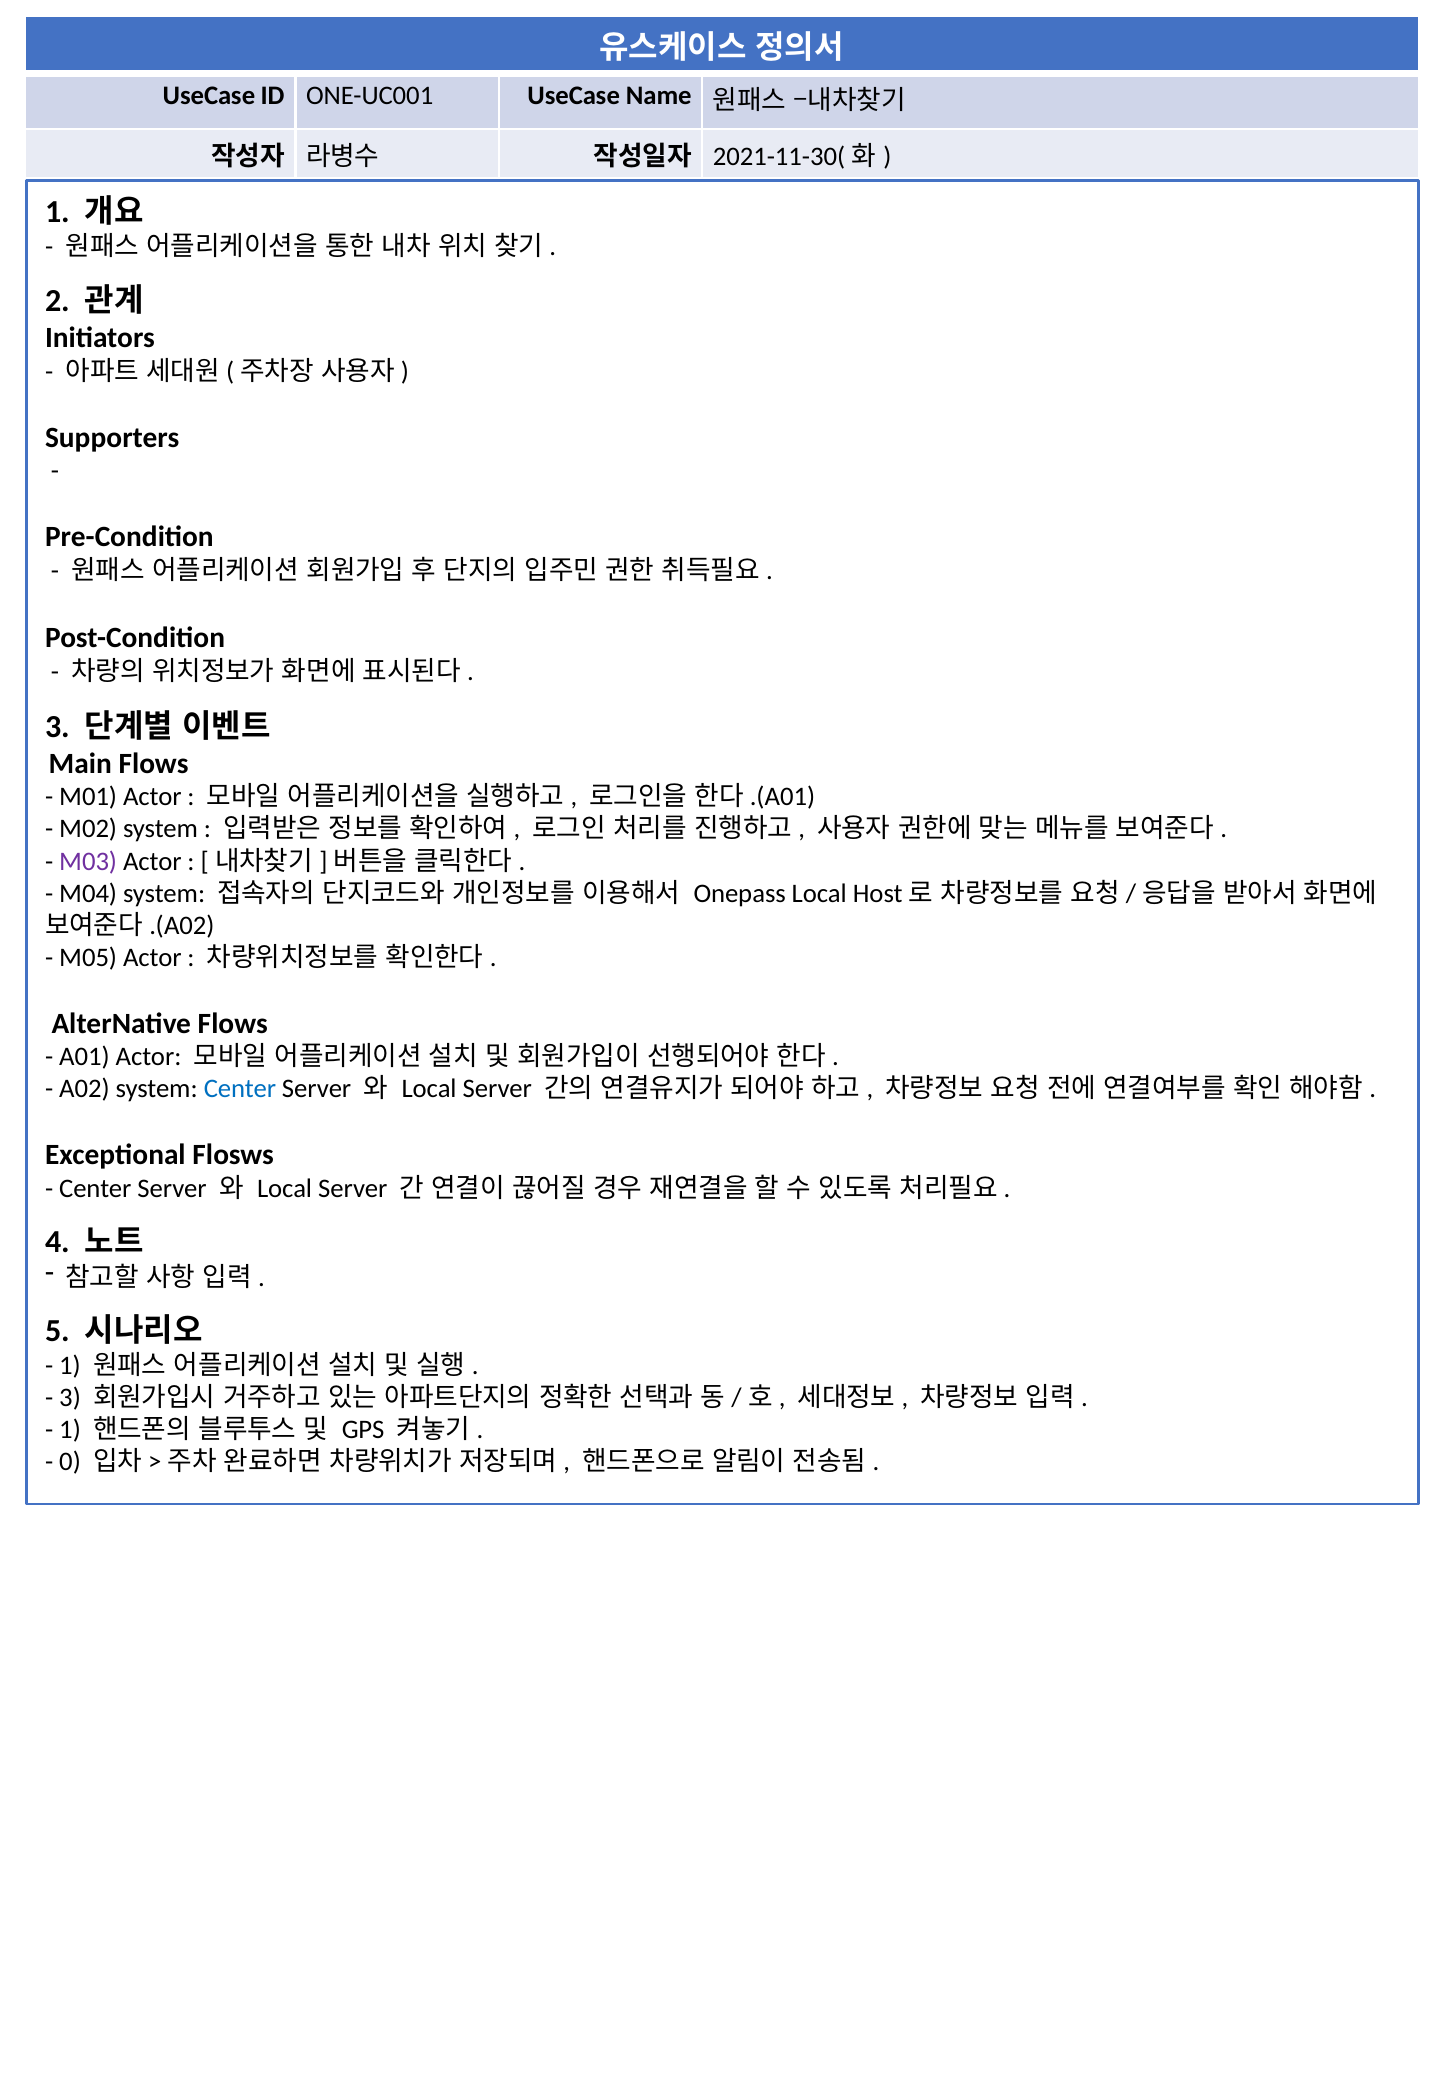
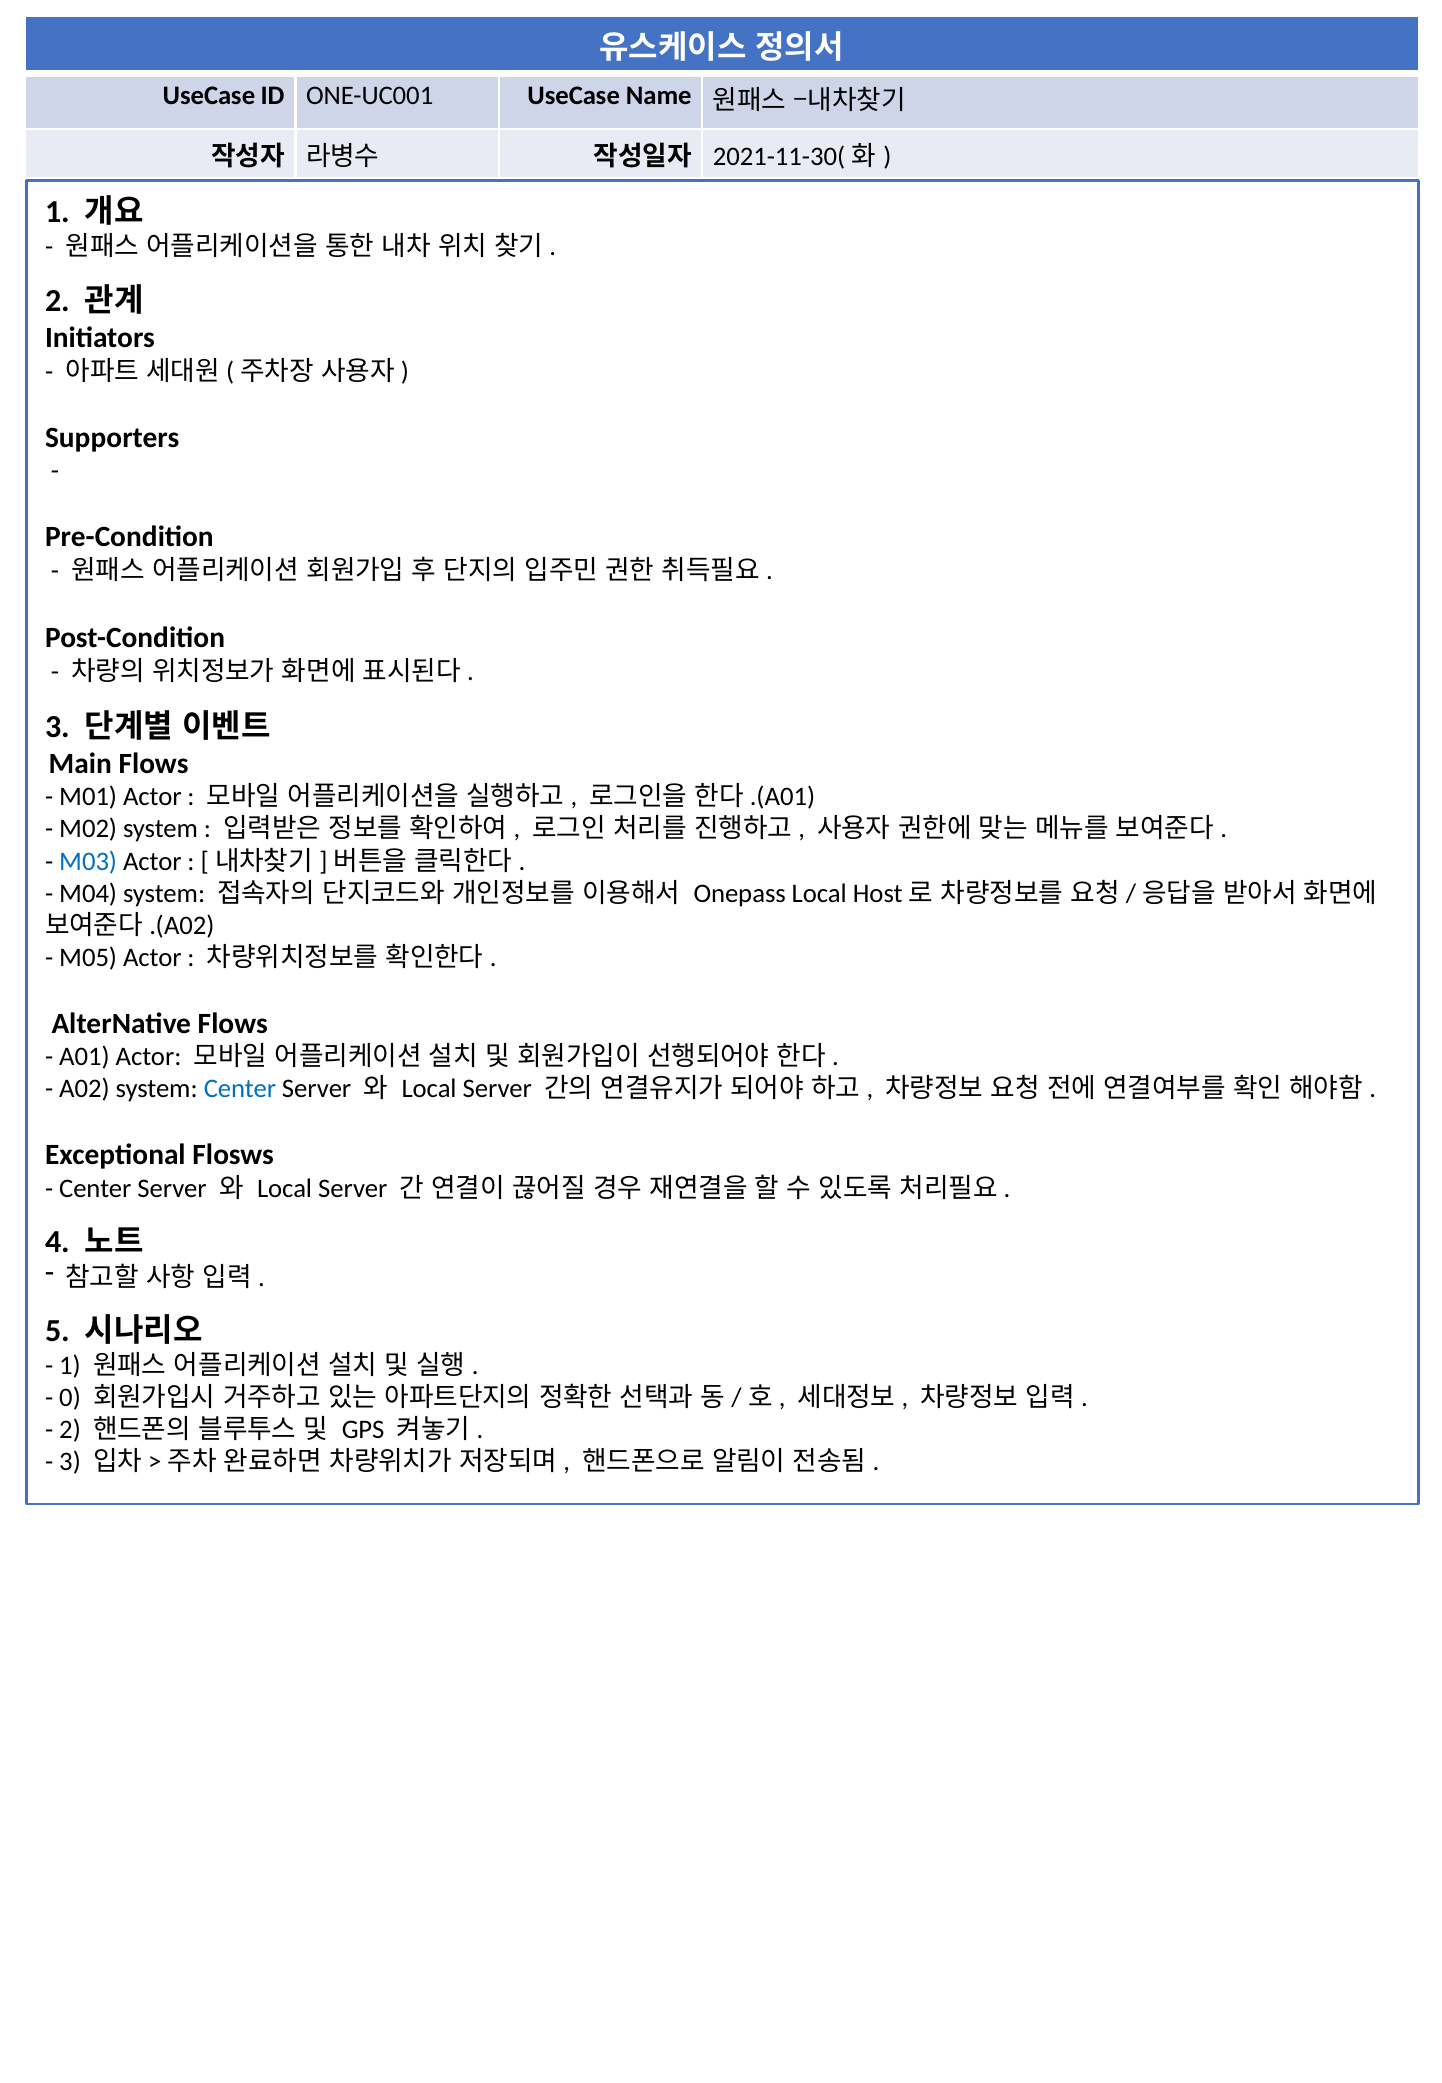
M03 colour: purple -> blue
3 at (70, 1398): 3 -> 0
1 at (70, 1430): 1 -> 2
0 at (70, 1462): 0 -> 3
